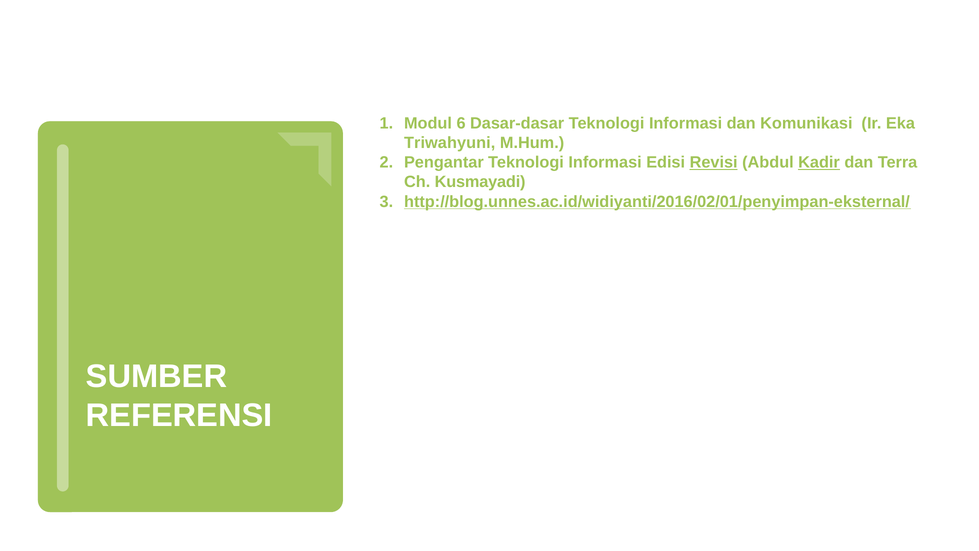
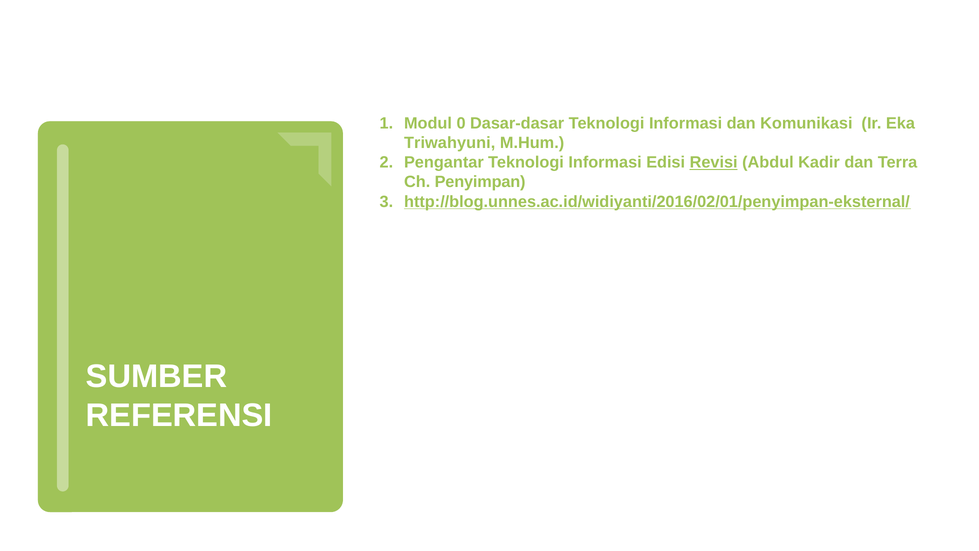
6: 6 -> 0
Kadir underline: present -> none
Kusmayadi: Kusmayadi -> Penyimpan
